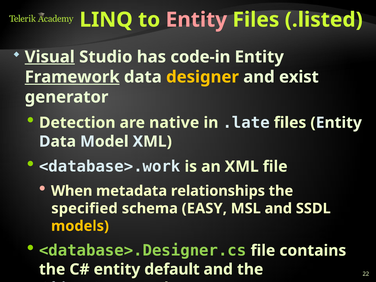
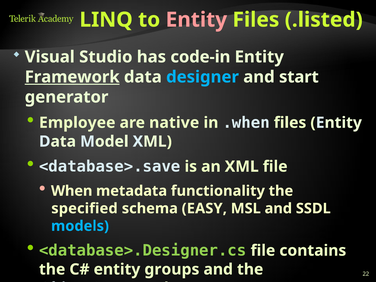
Visual underline: present -> none
designer colour: yellow -> light blue
exist: exist -> start
Detection: Detection -> Employee
.late: .late -> .when
<database>.work: <database>.work -> <database>.save
relationships: relationships -> functionality
models colour: yellow -> light blue
default: default -> groups
